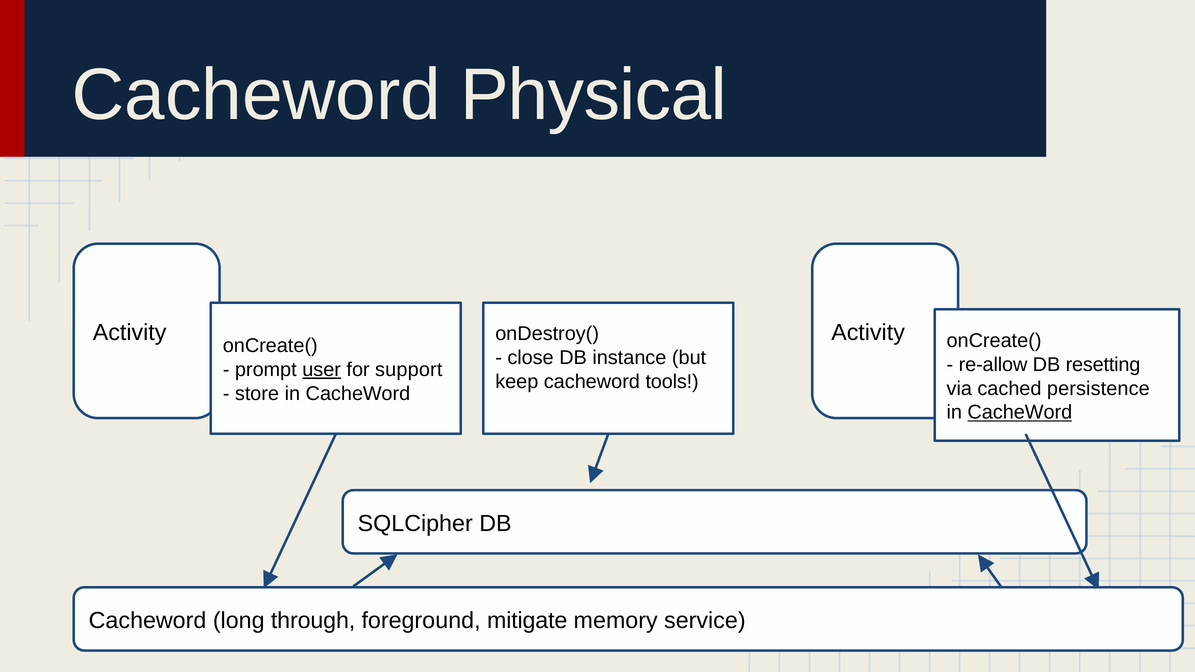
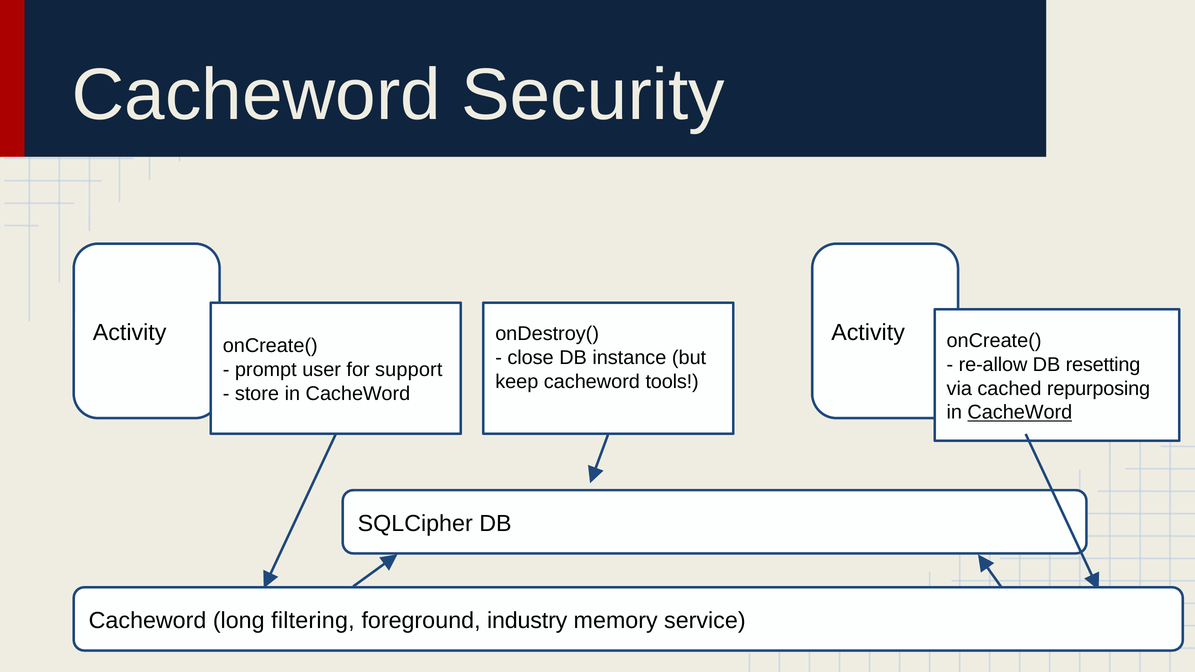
Physical: Physical -> Security
user underline: present -> none
persistence: persistence -> repurposing
through: through -> filtering
mitigate: mitigate -> industry
